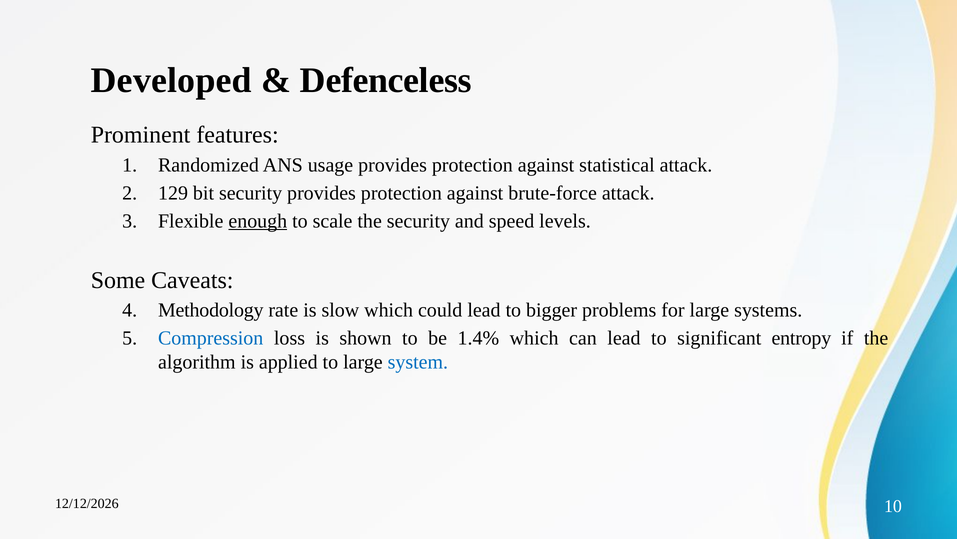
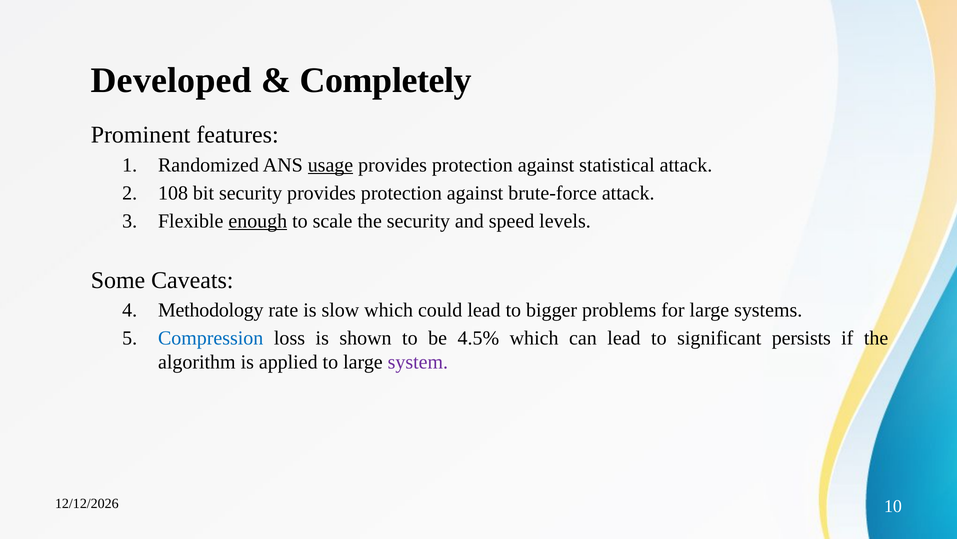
Defenceless: Defenceless -> Completely
usage underline: none -> present
129: 129 -> 108
1.4%: 1.4% -> 4.5%
entropy: entropy -> persists
system colour: blue -> purple
